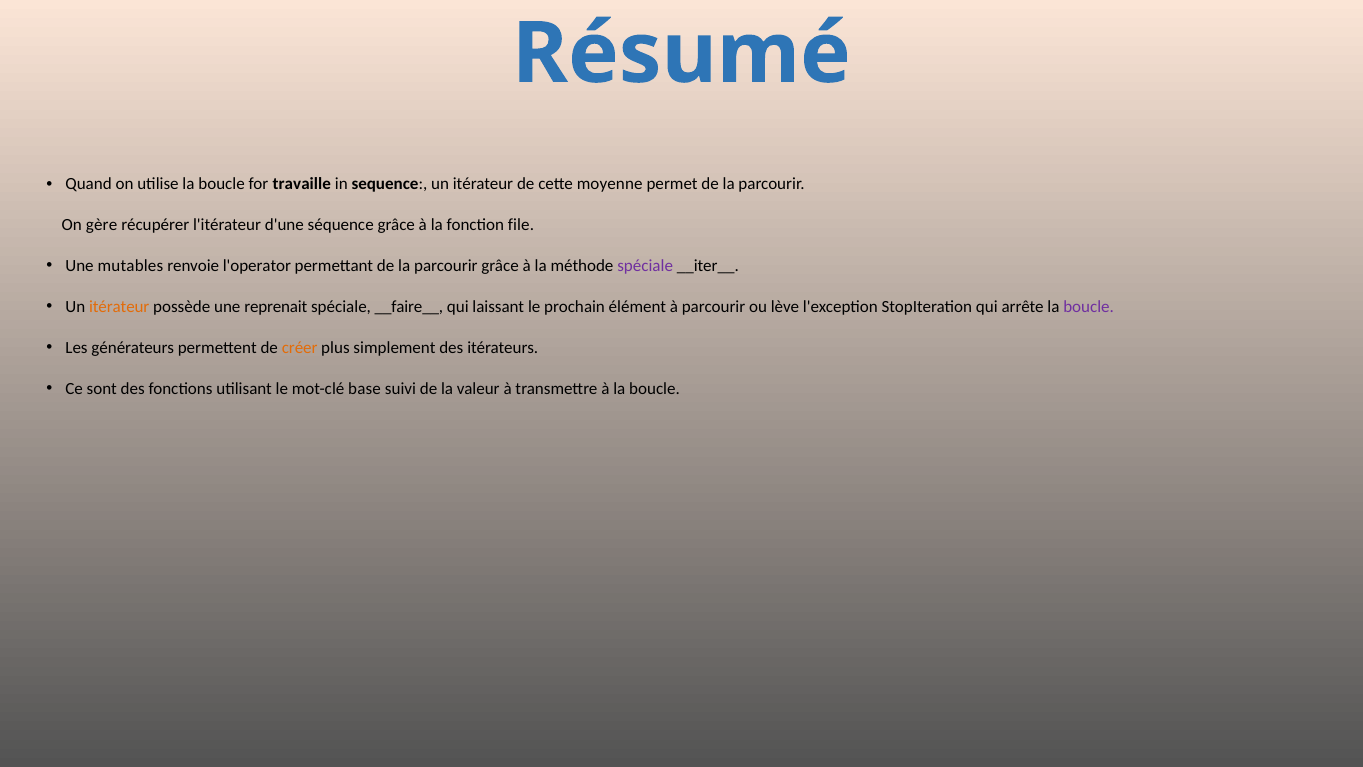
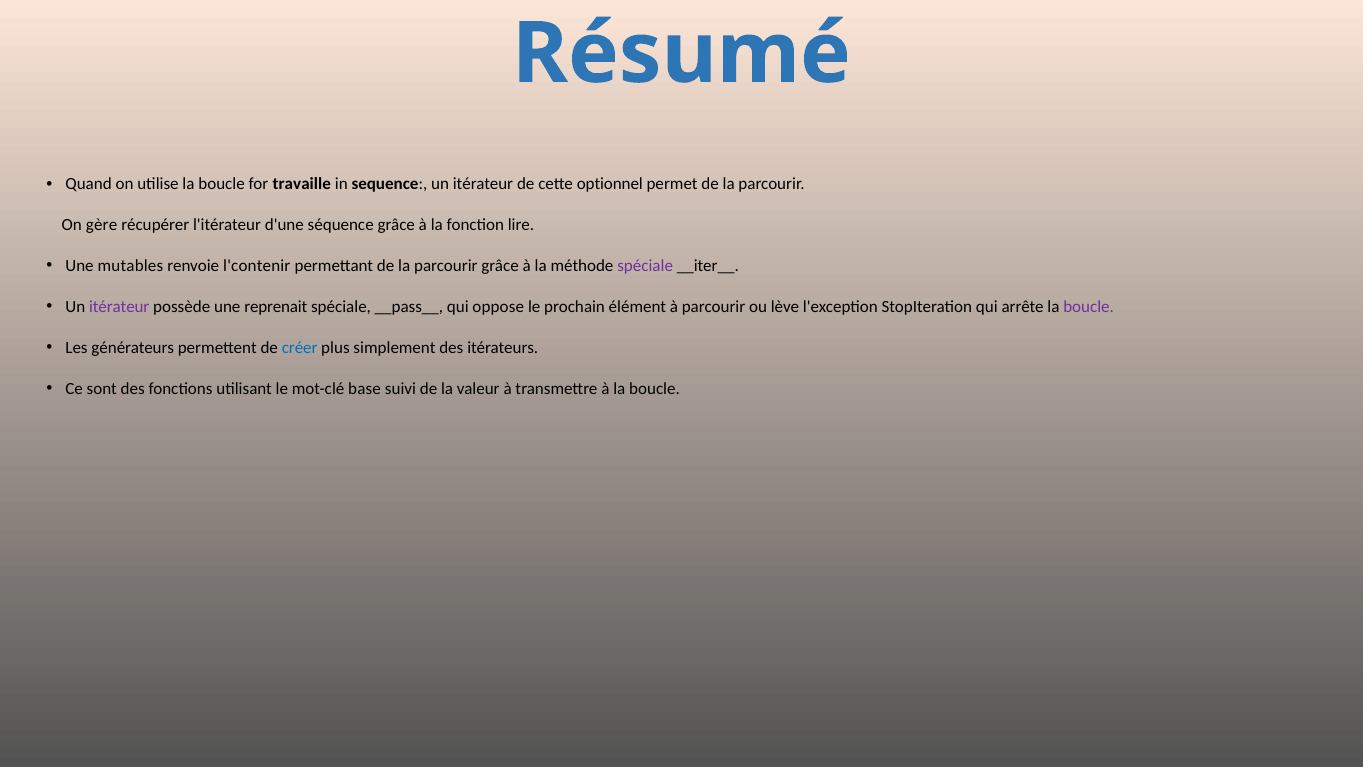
moyenne: moyenne -> optionnel
file: file -> lire
l'operator: l'operator -> l'contenir
itérateur at (119, 307) colour: orange -> purple
__faire__: __faire__ -> __pass__
laissant: laissant -> oppose
créer colour: orange -> blue
